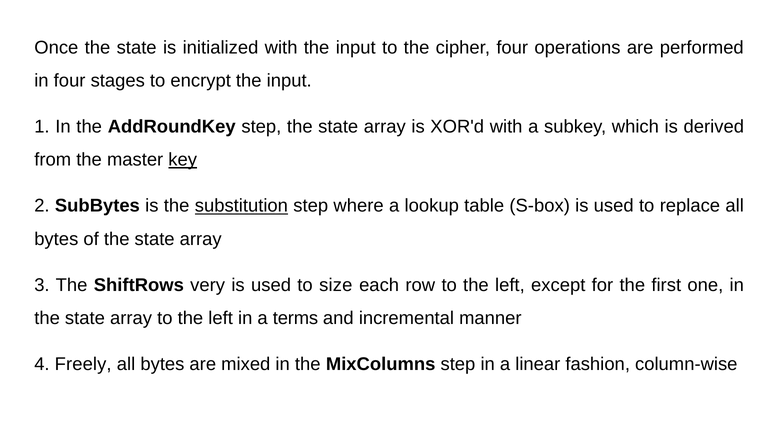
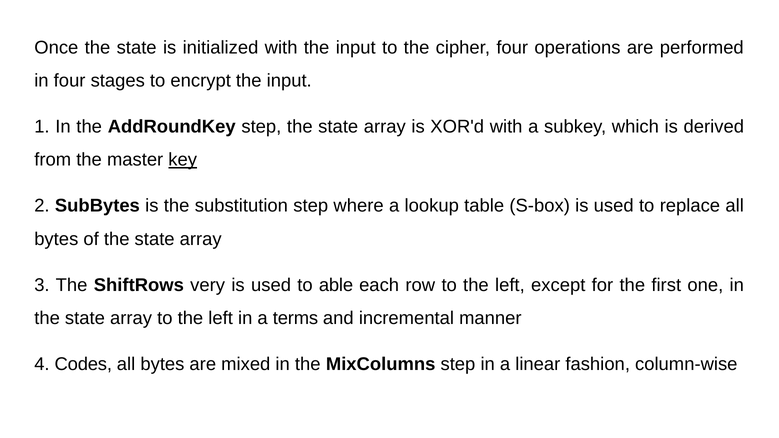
substitution underline: present -> none
size: size -> able
Freely: Freely -> Codes
